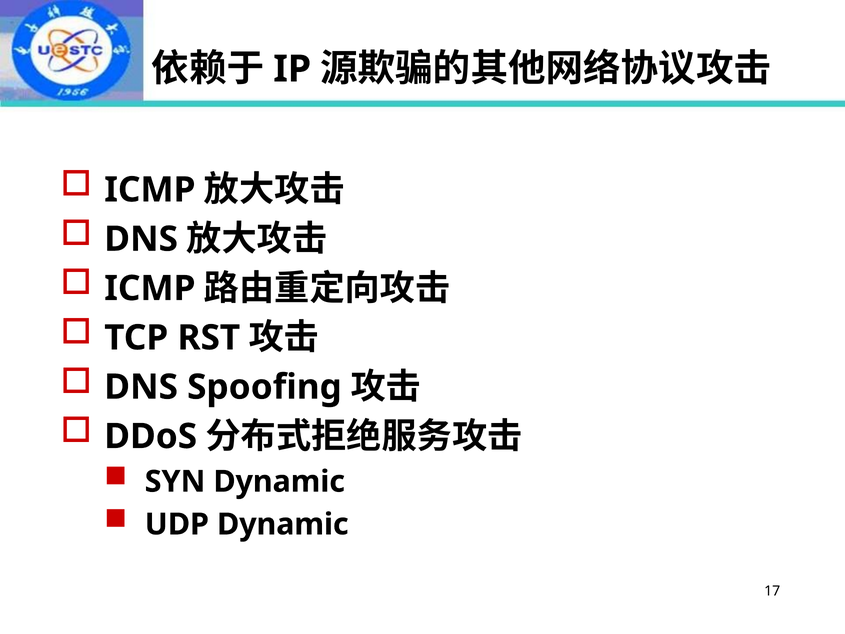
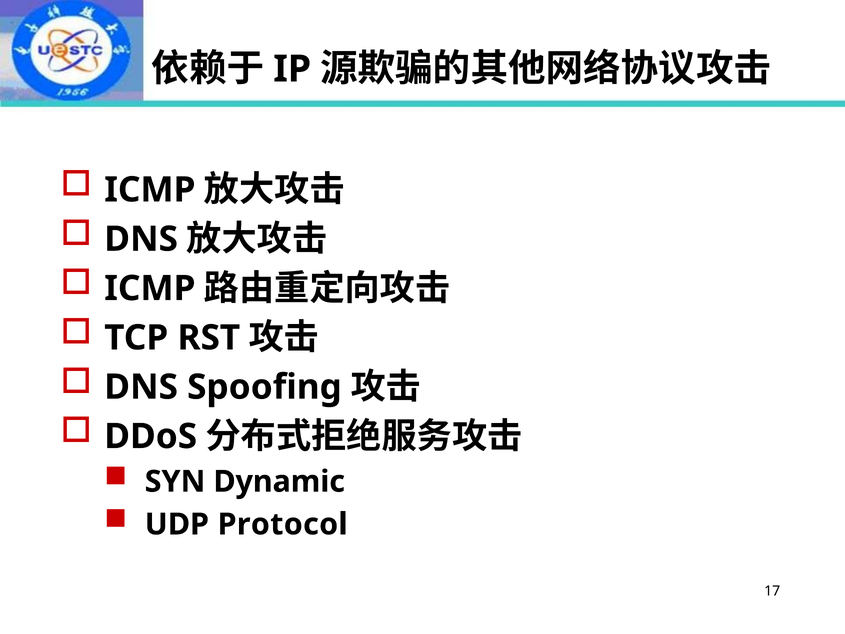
UDP Dynamic: Dynamic -> Protocol
